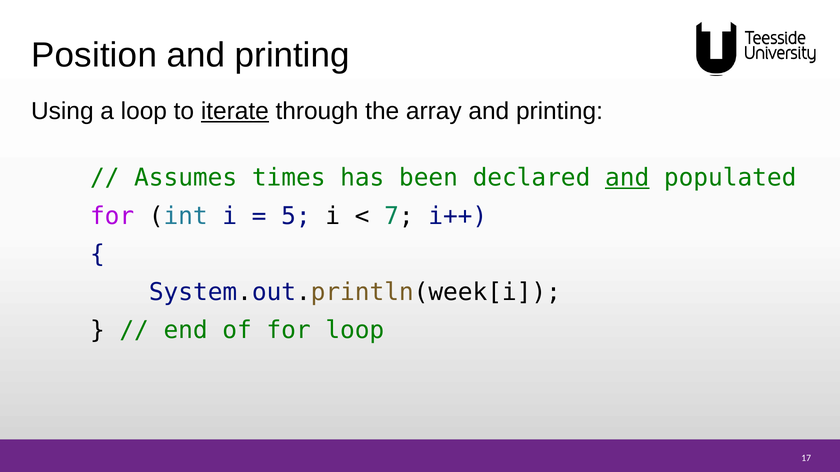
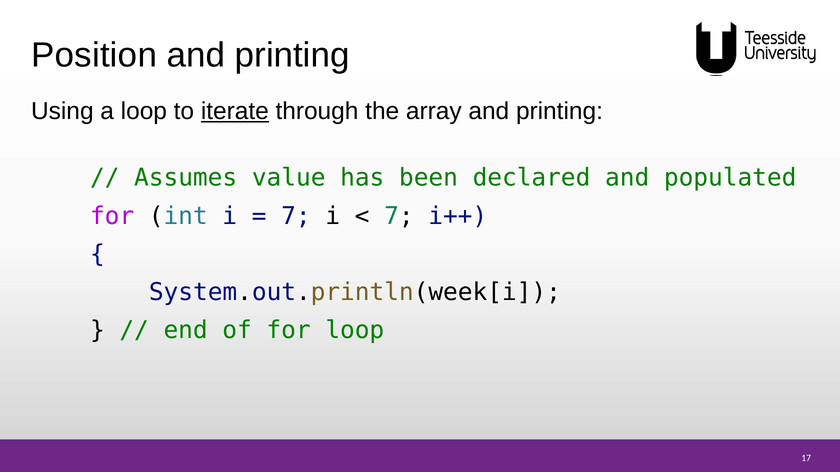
times: times -> value
and at (627, 178) underline: present -> none
5 at (296, 216): 5 -> 7
